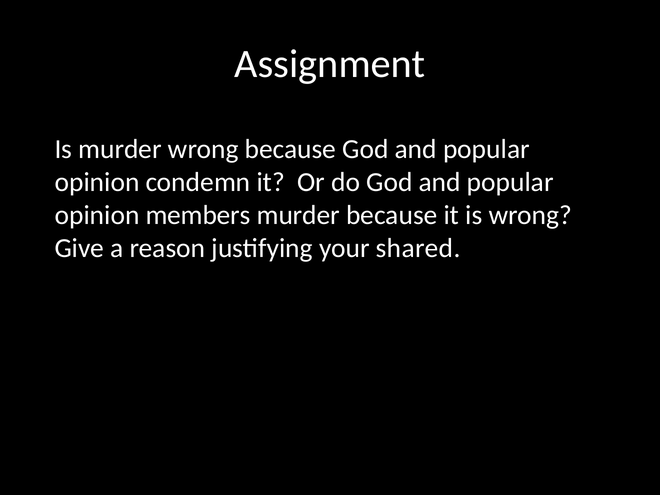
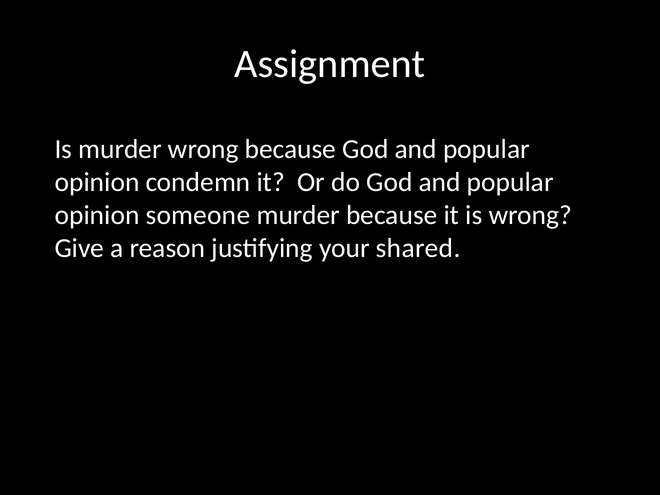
members: members -> someone
